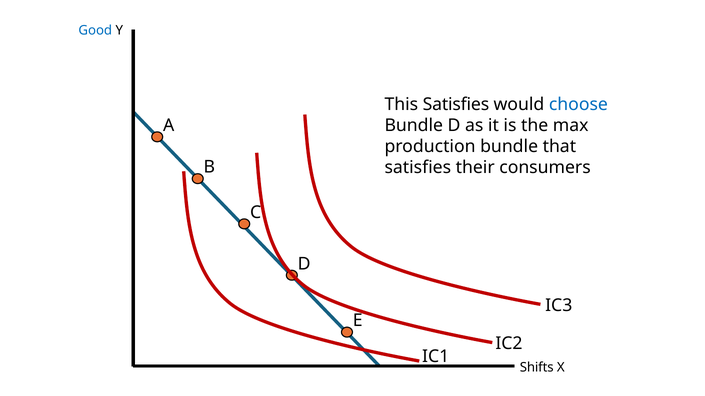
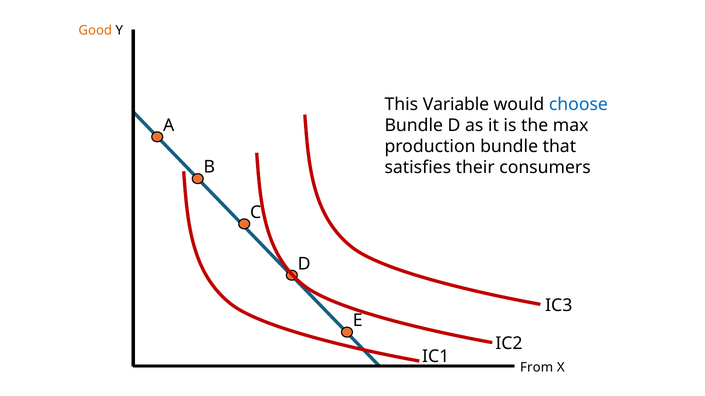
Good colour: blue -> orange
This Satisfies: Satisfies -> Variable
Shifts: Shifts -> From
